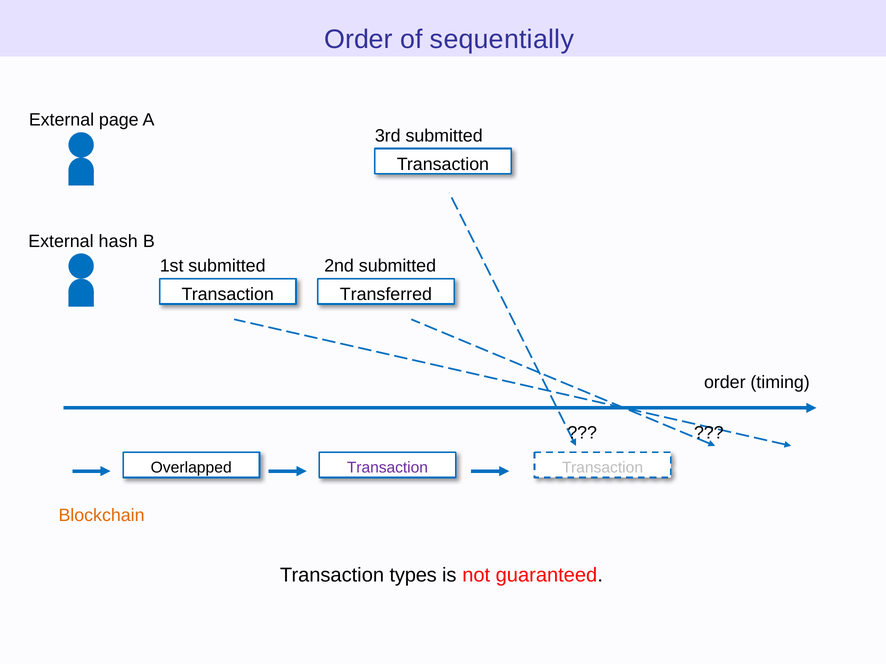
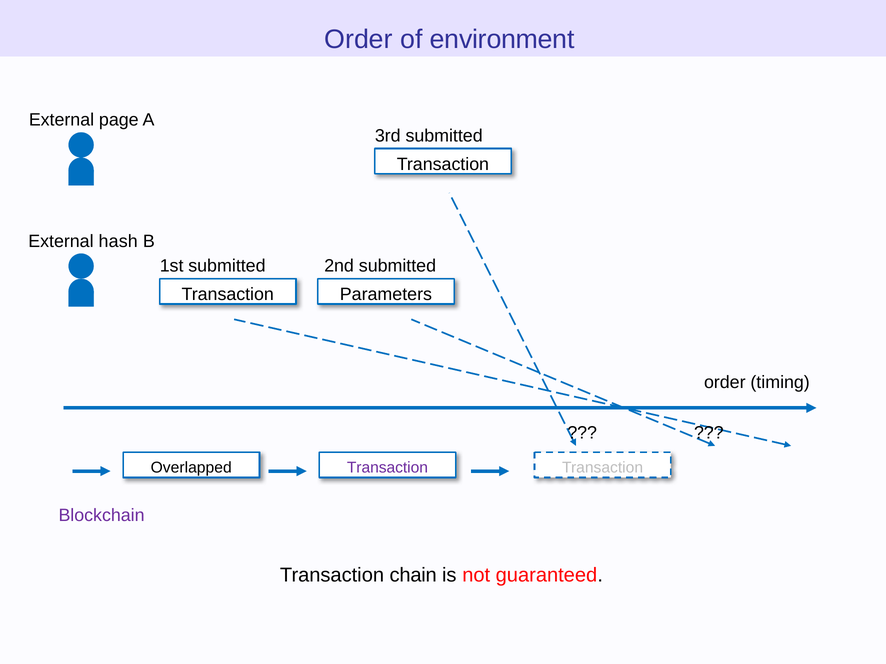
sequentially: sequentially -> environment
Transferred: Transferred -> Parameters
Blockchain colour: orange -> purple
types: types -> chain
